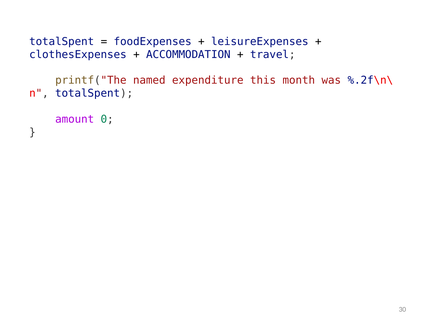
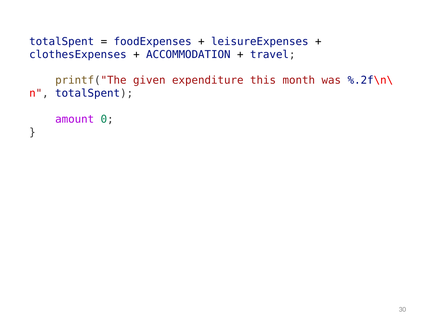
named: named -> given
